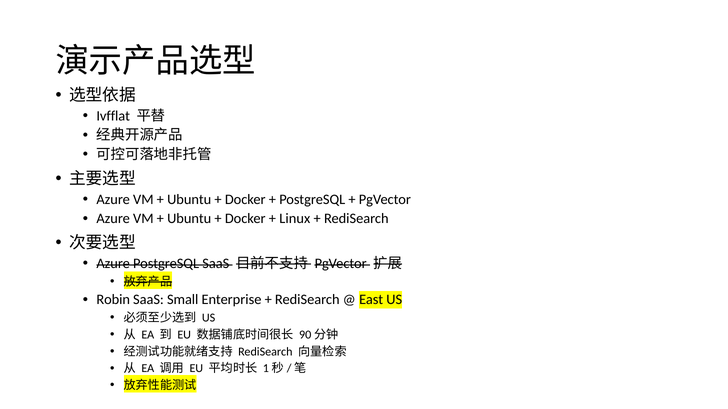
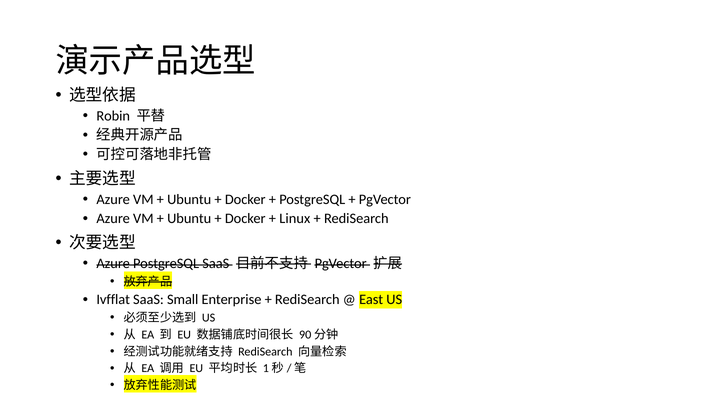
Ivfflat: Ivfflat -> Robin
Robin: Robin -> Ivfflat
